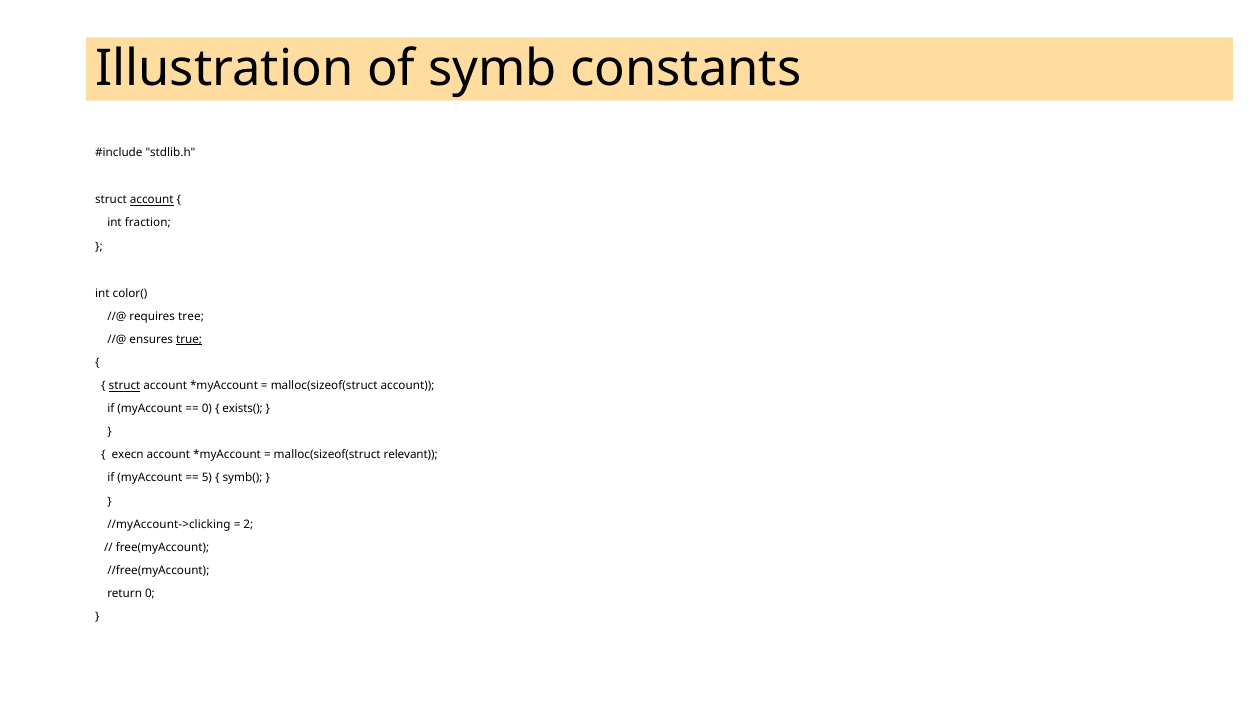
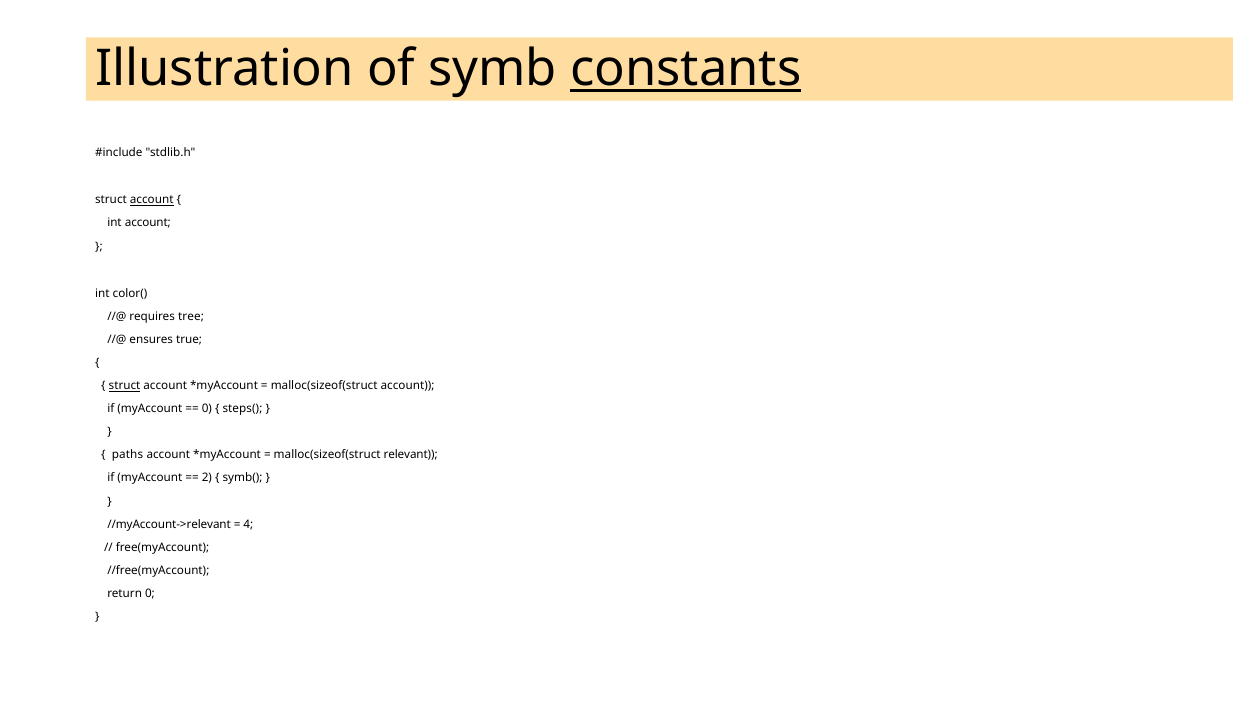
constants underline: none -> present
int fraction: fraction -> account
true underline: present -> none
exists(: exists( -> steps(
execn: execn -> paths
5: 5 -> 2
//myAccount->clicking: //myAccount->clicking -> //myAccount->relevant
2: 2 -> 4
